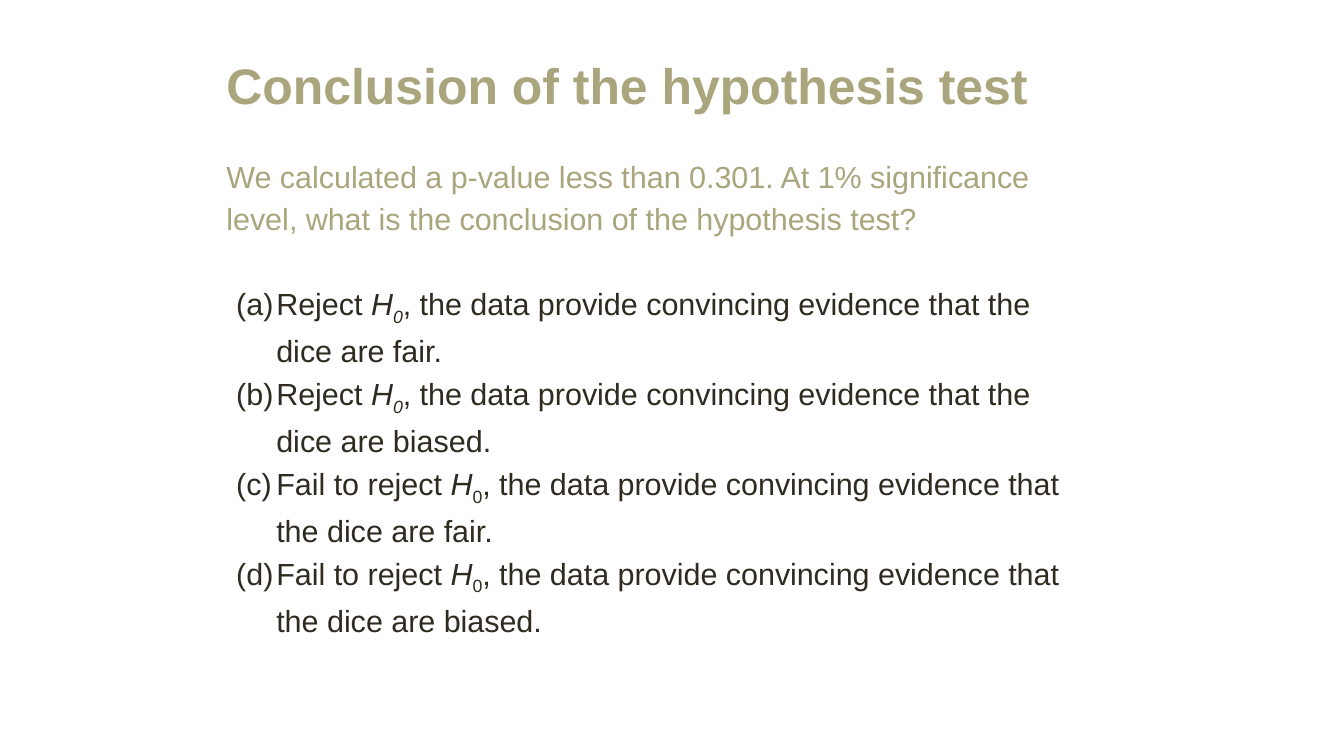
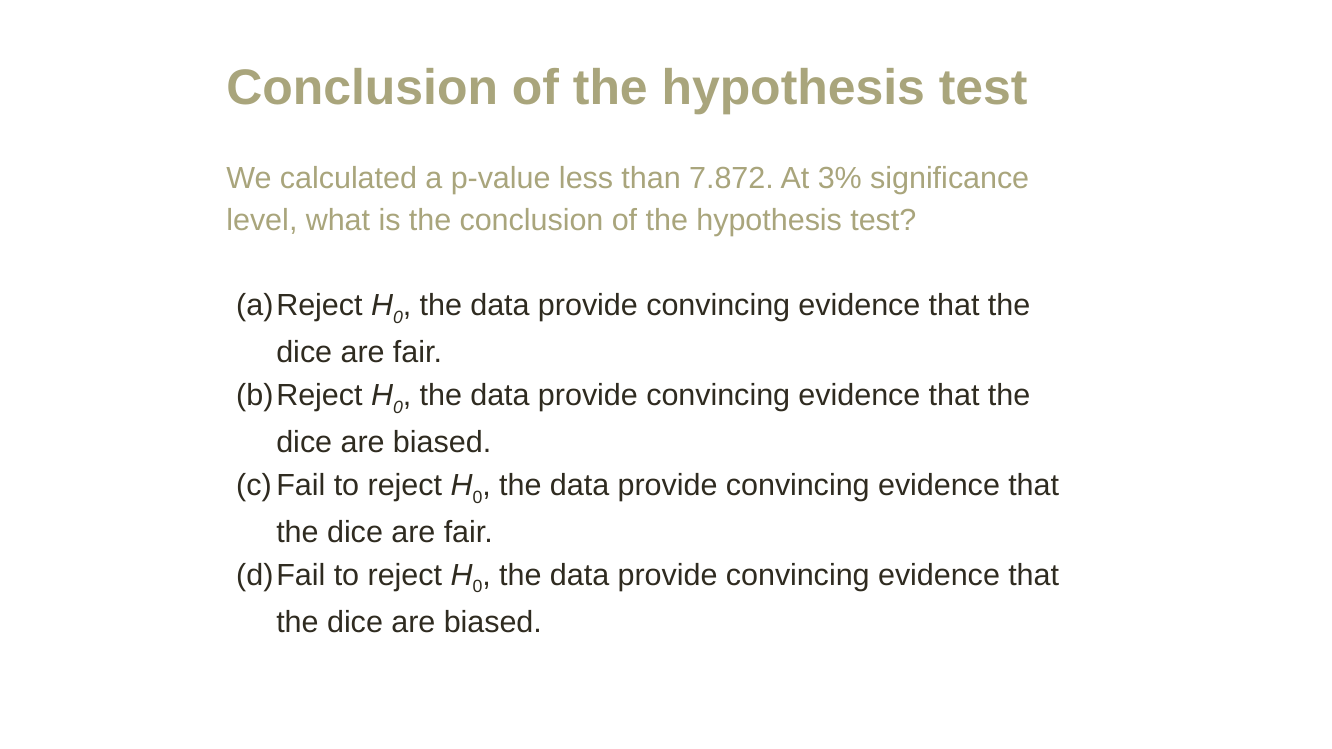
0.301: 0.301 -> 7.872
1%: 1% -> 3%
